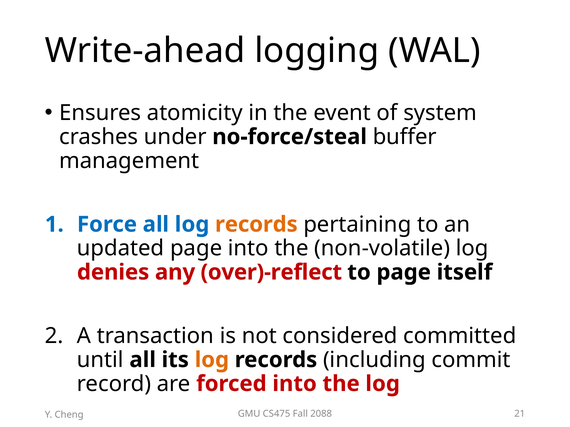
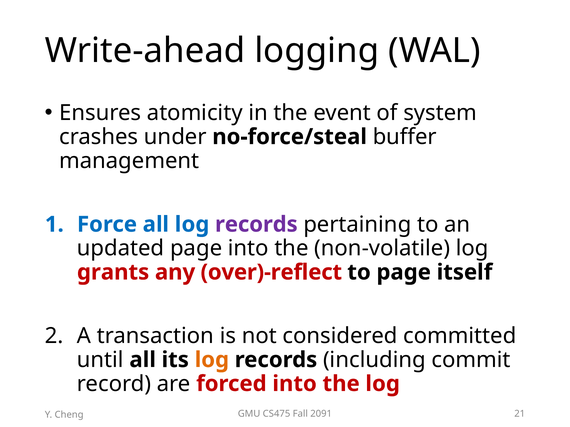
records at (256, 225) colour: orange -> purple
denies: denies -> grants
2088: 2088 -> 2091
